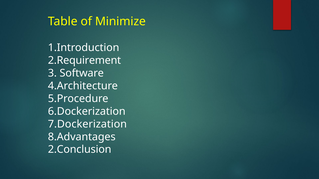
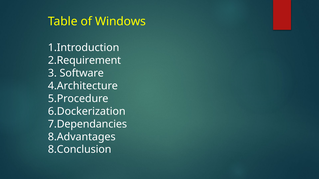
Minimize: Minimize -> Windows
7.Dockerization: 7.Dockerization -> 7.Dependancies
2.Conclusion: 2.Conclusion -> 8.Conclusion
